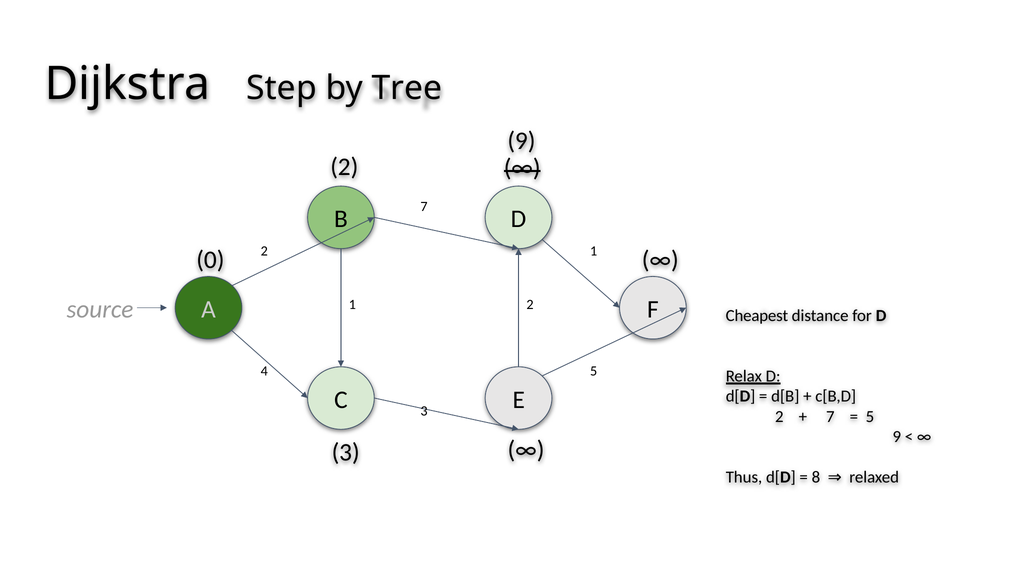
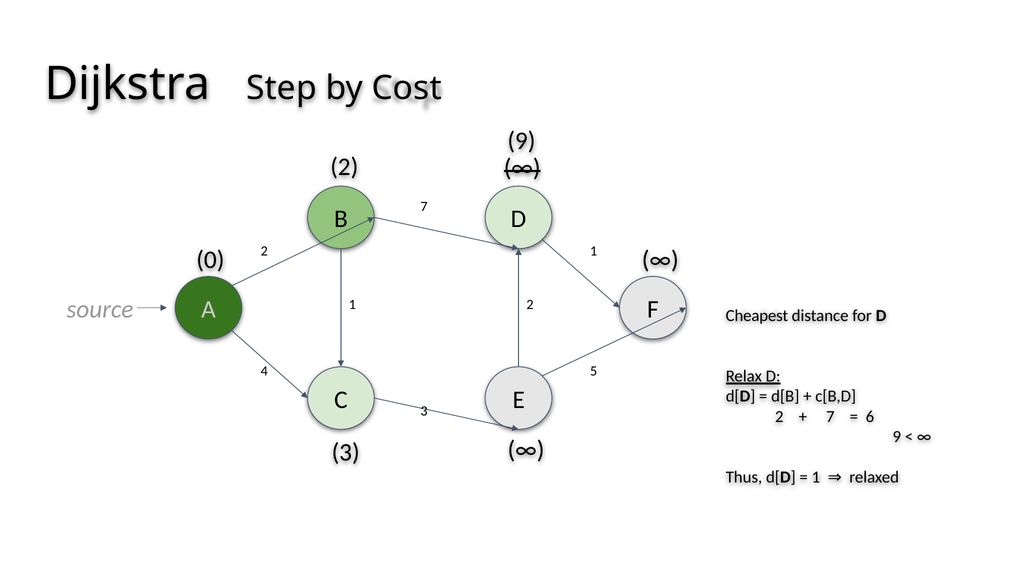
Tree: Tree -> Cost
5 at (870, 416): 5 -> 6
8 at (816, 477): 8 -> 1
